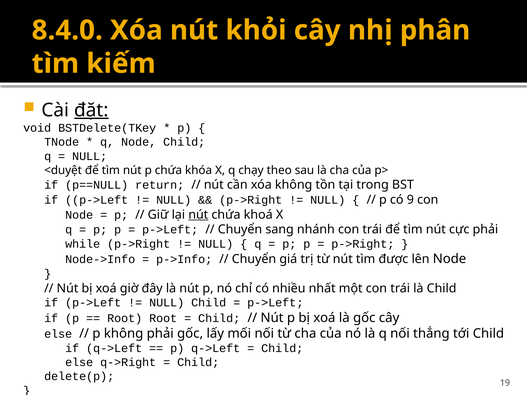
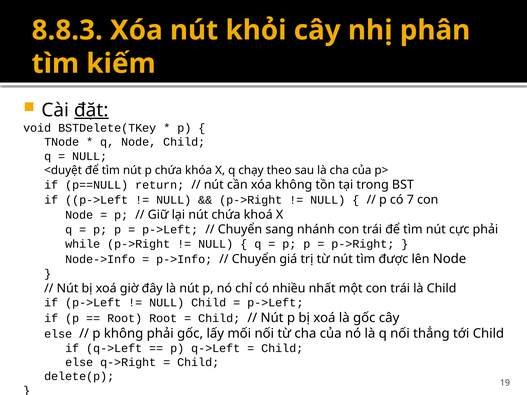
8.4.0: 8.4.0 -> 8.8.3
9: 9 -> 7
nút at (198, 215) underline: present -> none
